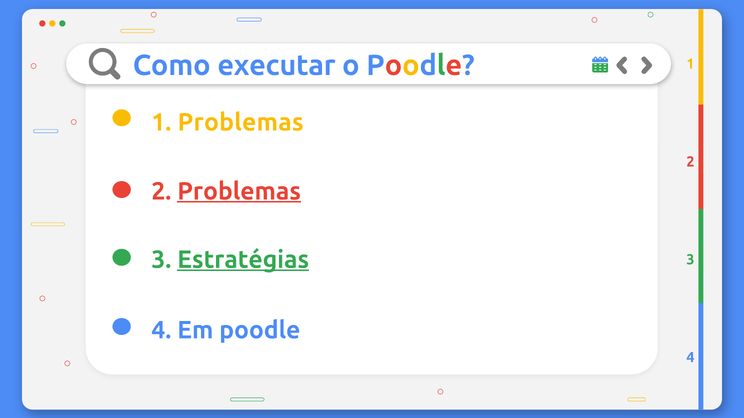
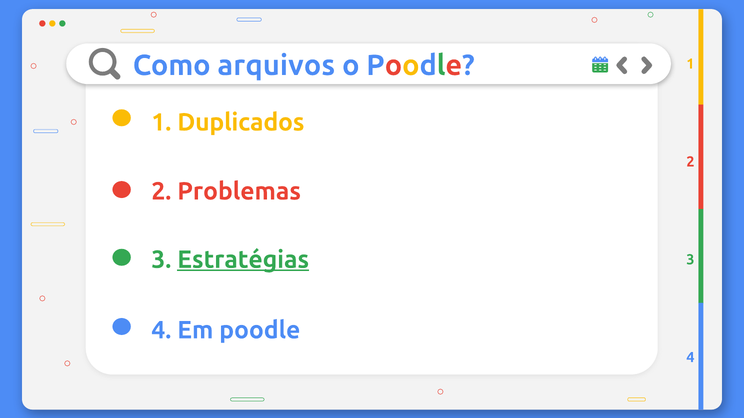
executar: executar -> arquivos
1 Problemas: Problemas -> Duplicados
Problemas at (239, 192) underline: present -> none
